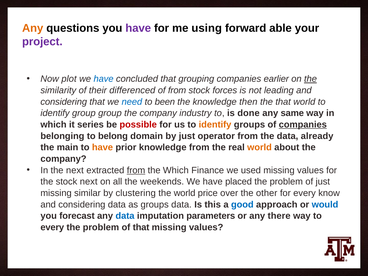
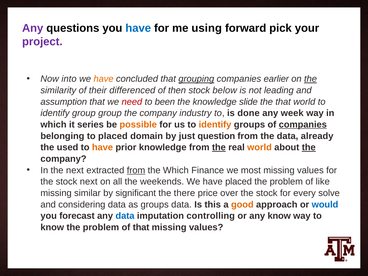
Any at (33, 28) colour: orange -> purple
have at (138, 28) colour: purple -> blue
able: able -> pick
plot: plot -> into
have at (104, 79) colour: blue -> orange
grouping underline: none -> present
of from: from -> then
forces: forces -> below
considering at (64, 102): considering -> assumption
need colour: blue -> red
then: then -> slide
same: same -> week
possible colour: red -> orange
to belong: belong -> placed
operator: operator -> question
main: main -> used
the at (219, 147) underline: none -> present
the at (309, 147) underline: none -> present
used: used -> most
of just: just -> like
clustering: clustering -> significant
the world: world -> there
over the other: other -> stock
know: know -> solve
good colour: blue -> orange
parameters: parameters -> controlling
any there: there -> know
every at (52, 227): every -> know
